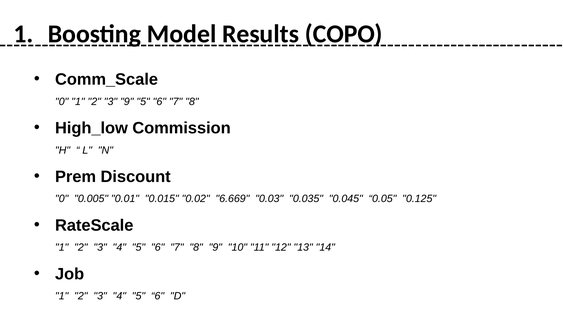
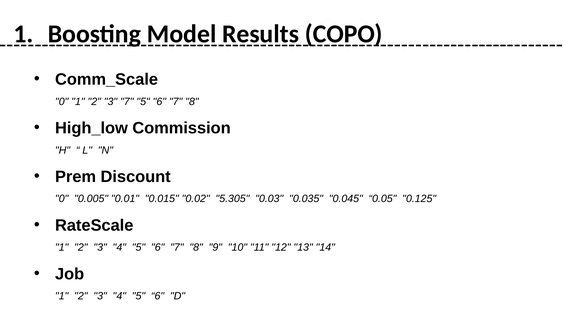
3 9: 9 -> 7
6.669: 6.669 -> 5.305
